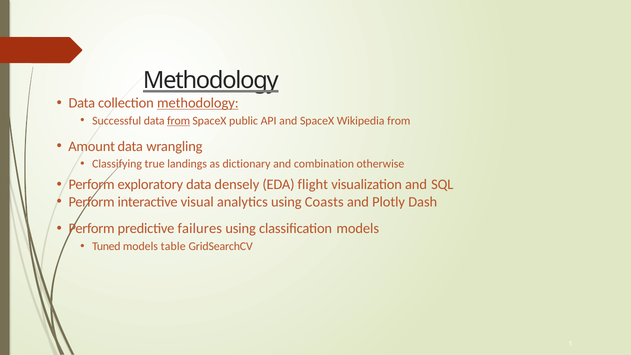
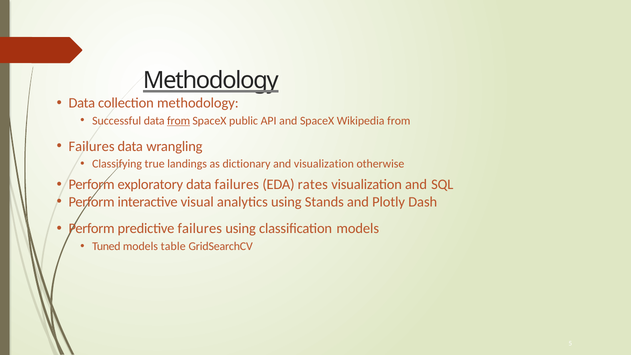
methodology at (198, 103) underline: present -> none
Amount at (92, 146): Amount -> Failures
and combination: combination -> visualization
data densely: densely -> failures
flight: flight -> rates
Coasts: Coasts -> Stands
